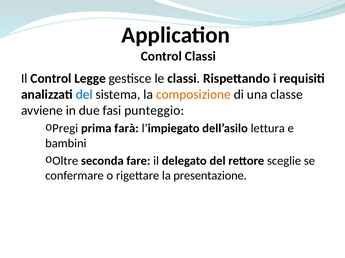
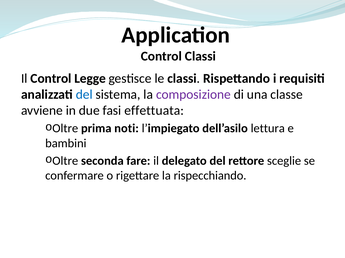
composizione colour: orange -> purple
punteggio: punteggio -> effettuata
Pregi at (65, 129): Pregi -> Oltre
farà: farà -> noti
presentazione: presentazione -> rispecchiando
